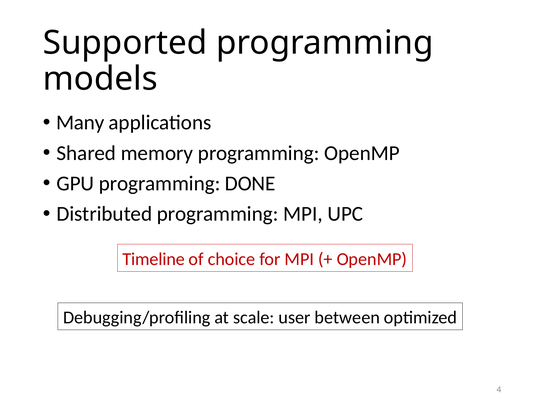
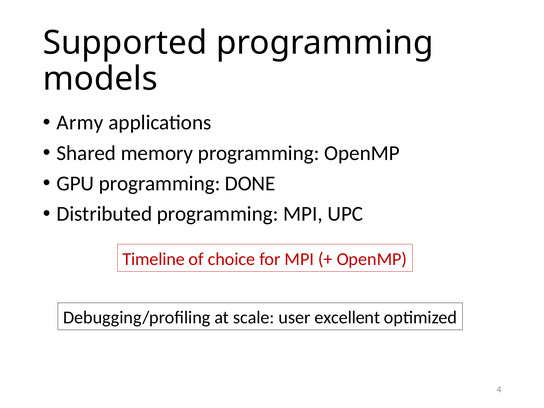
Many: Many -> Army
between: between -> excellent
